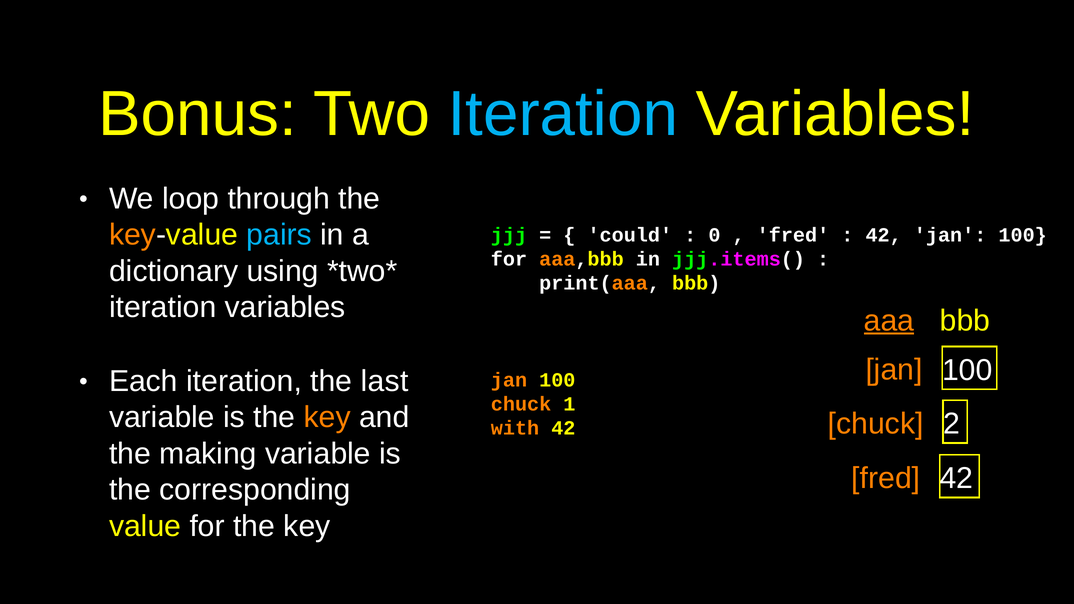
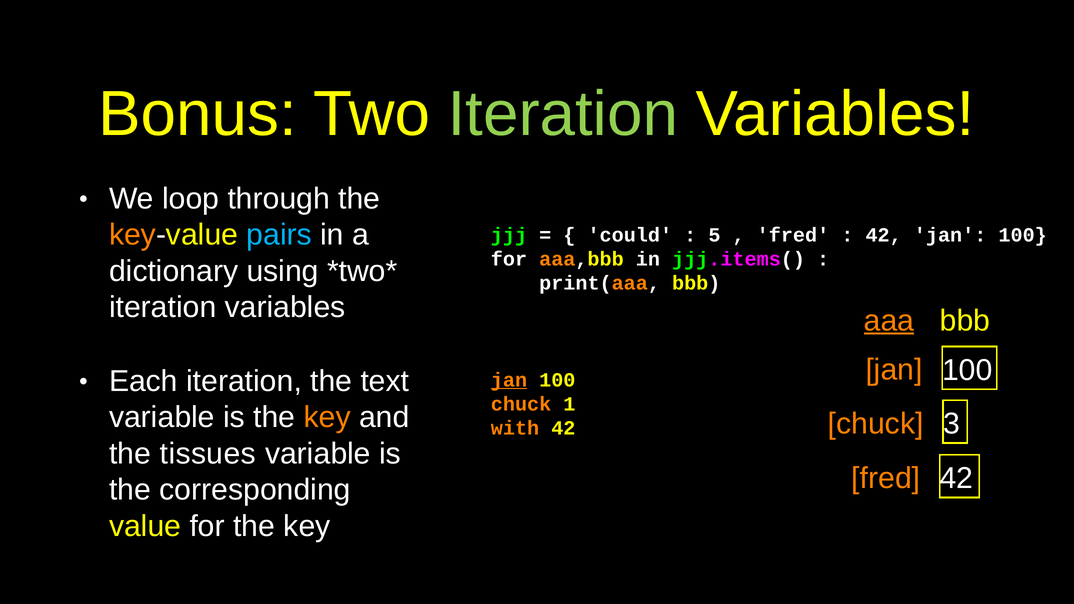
Iteration at (563, 114) colour: light blue -> light green
0: 0 -> 5
last: last -> text
jan at (509, 380) underline: none -> present
2: 2 -> 3
making: making -> tissues
